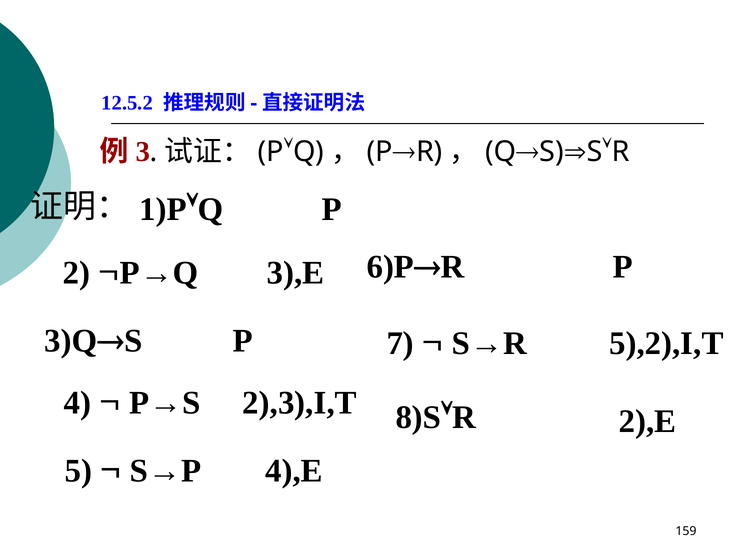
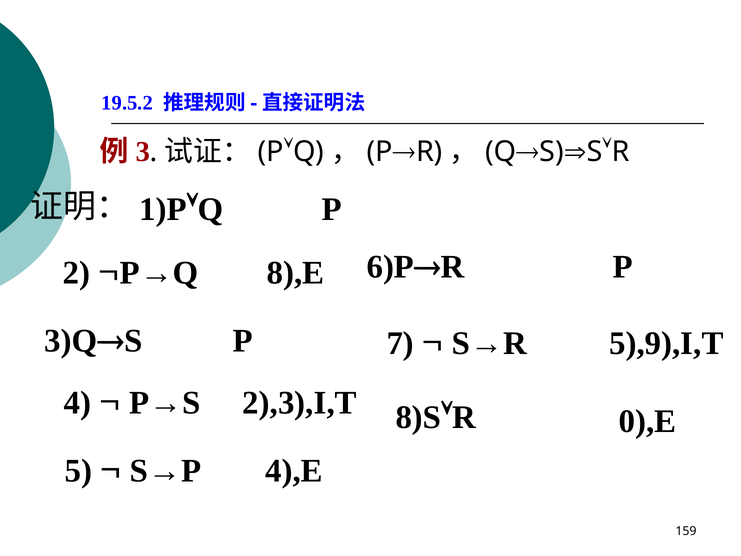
12.5.2: 12.5.2 -> 19.5.2
3),E: 3),E -> 8),E
5),2),I,T: 5),2),I,T -> 5),9),I,T
2),E: 2),E -> 0),E
